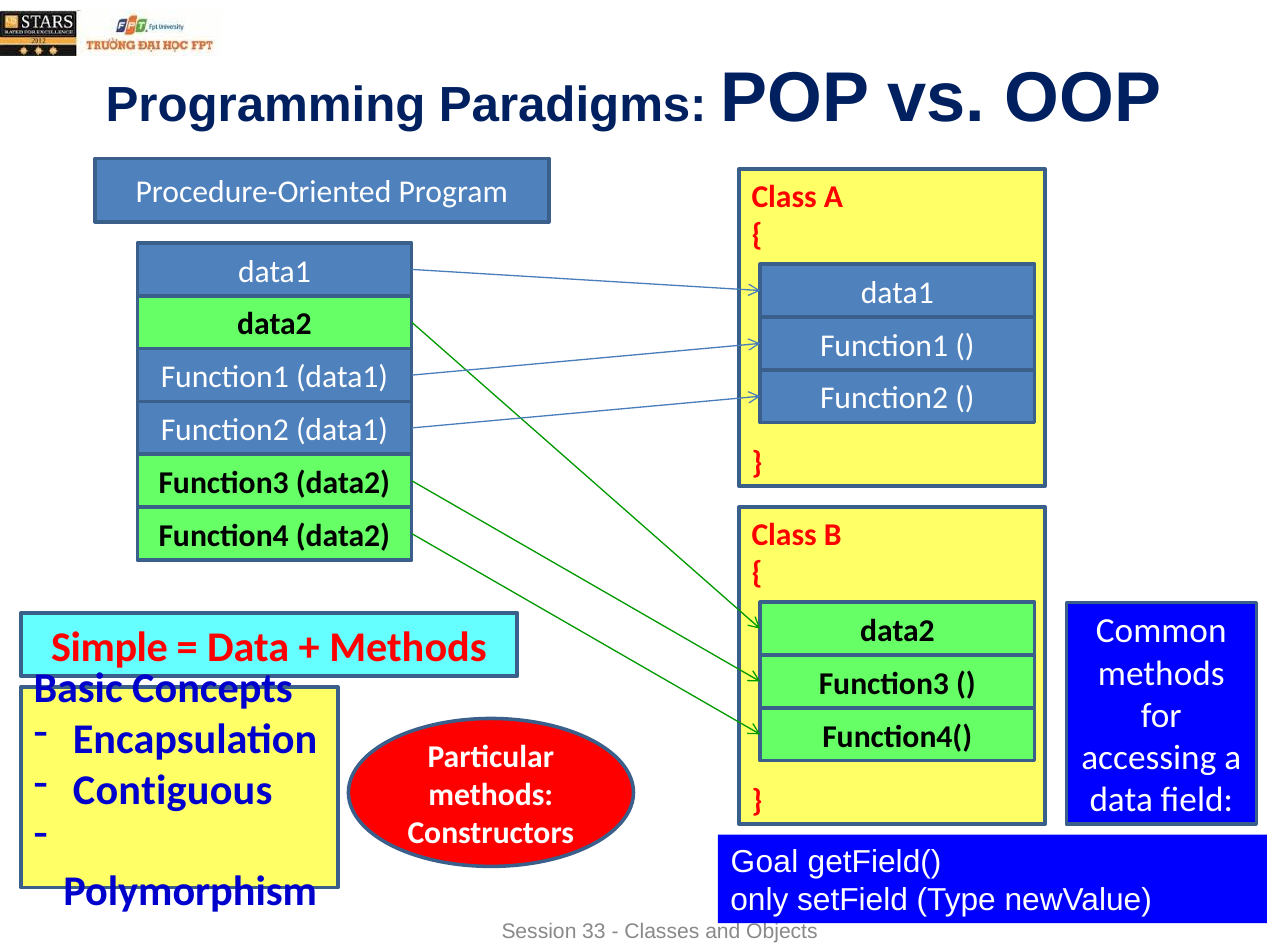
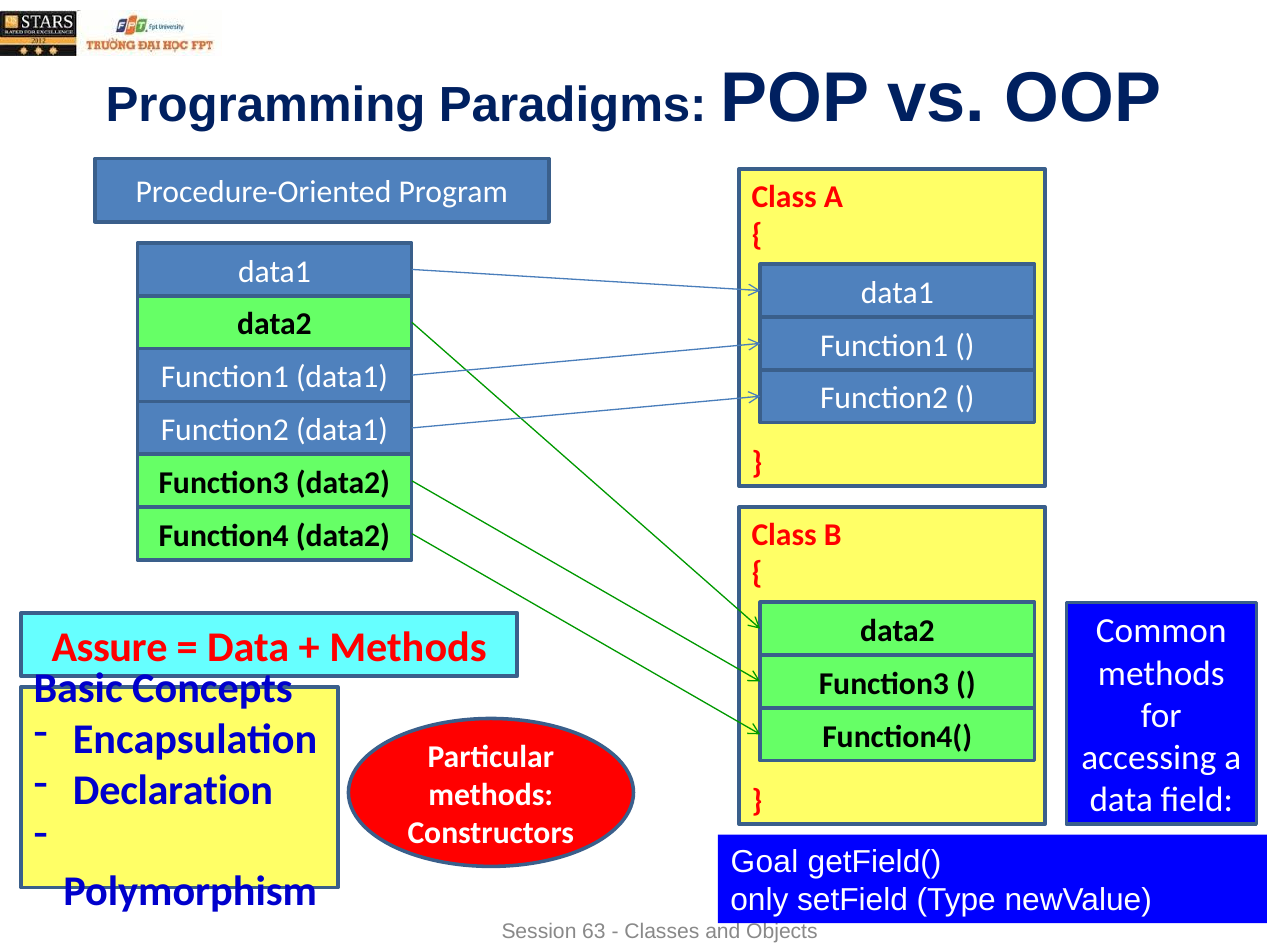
Simple: Simple -> Assure
Contiguous: Contiguous -> Declaration
33: 33 -> 63
